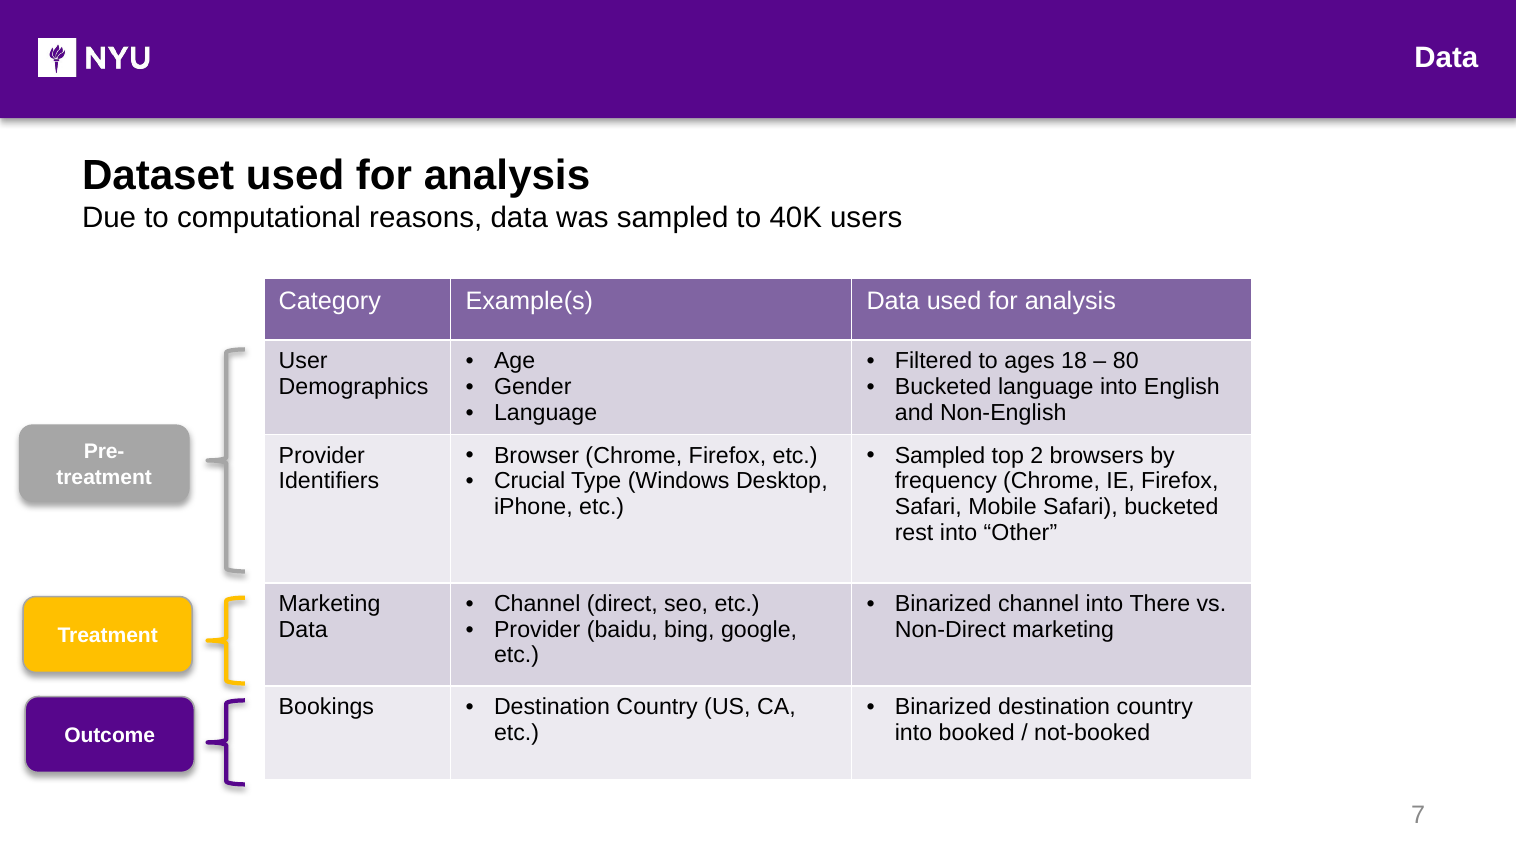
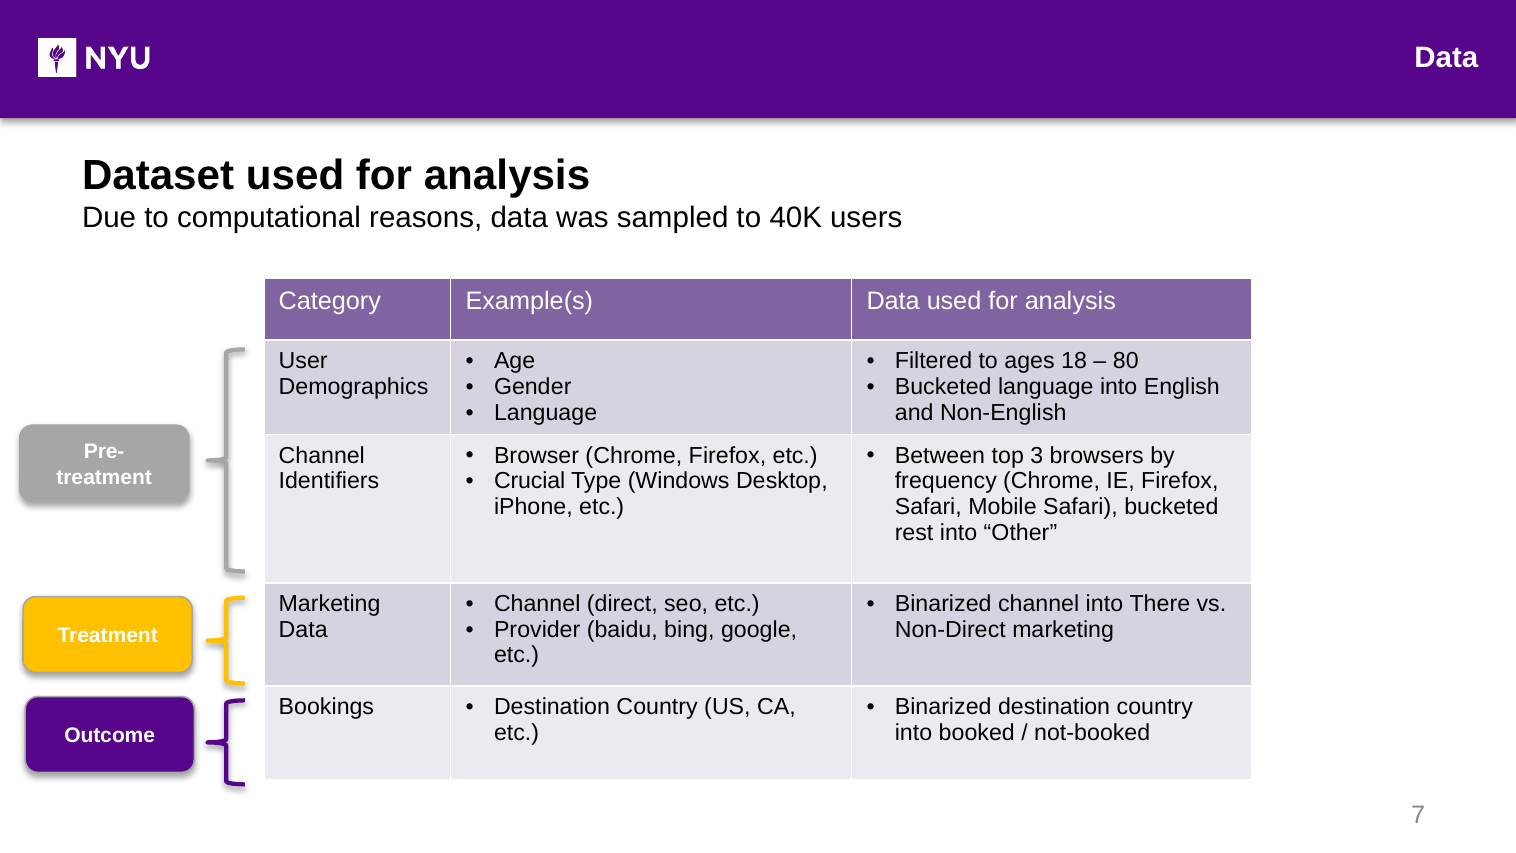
Sampled at (940, 455): Sampled -> Between
2: 2 -> 3
Provider at (322, 455): Provider -> Channel
